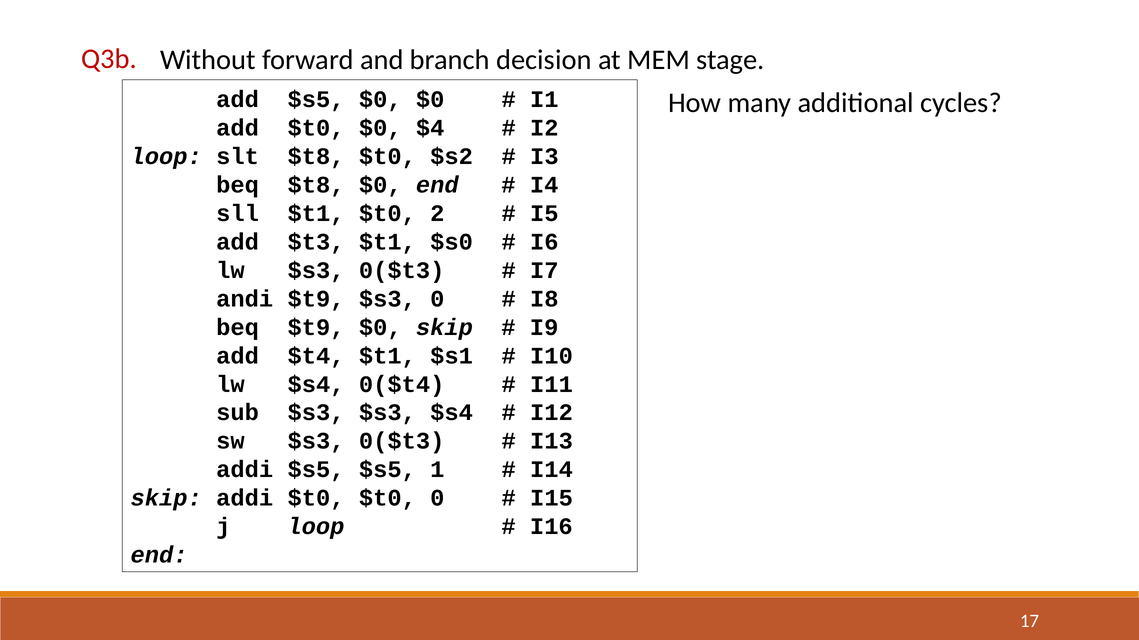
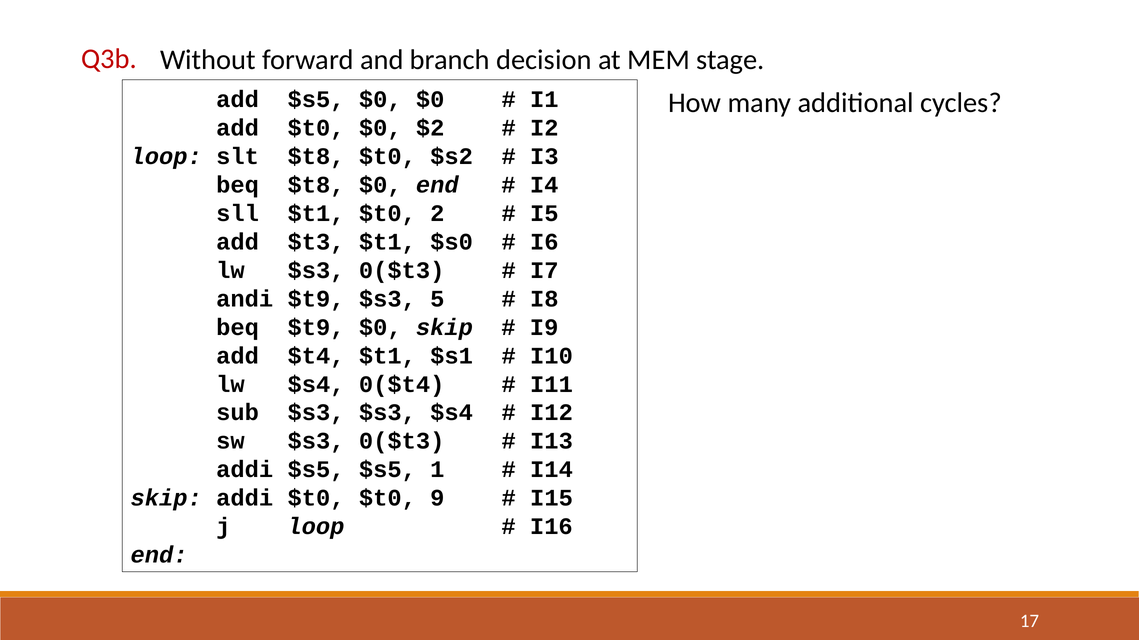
$4: $4 -> $2
$s3 0: 0 -> 5
$t0 0: 0 -> 9
